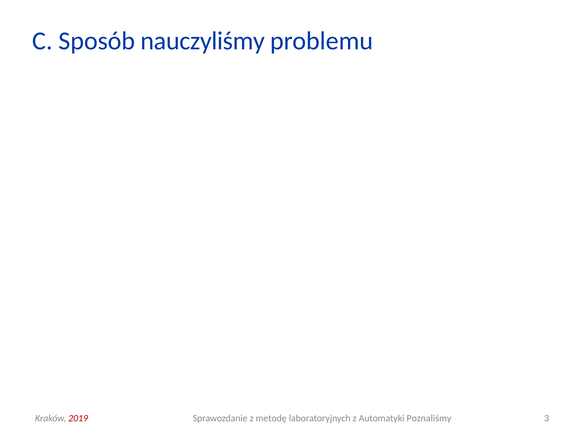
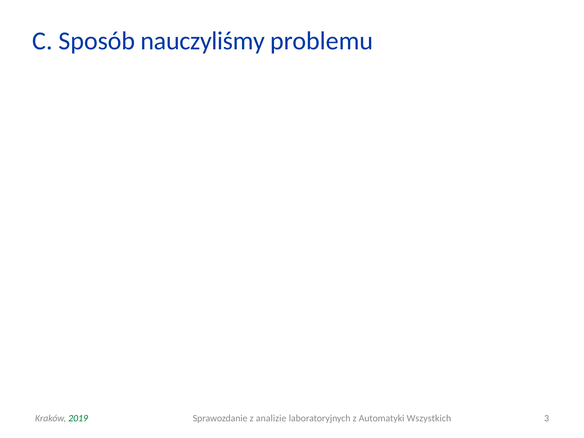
2019 colour: red -> green
metodę: metodę -> analizie
Poznaliśmy: Poznaliśmy -> Wszystkich
